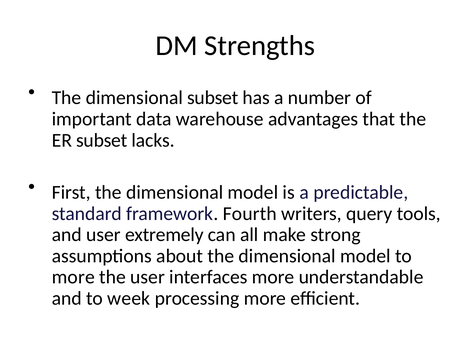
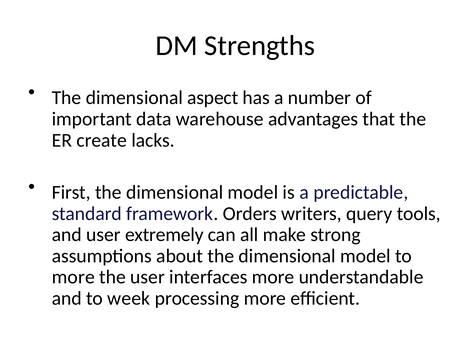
dimensional subset: subset -> aspect
ER subset: subset -> create
Fourth: Fourth -> Orders
